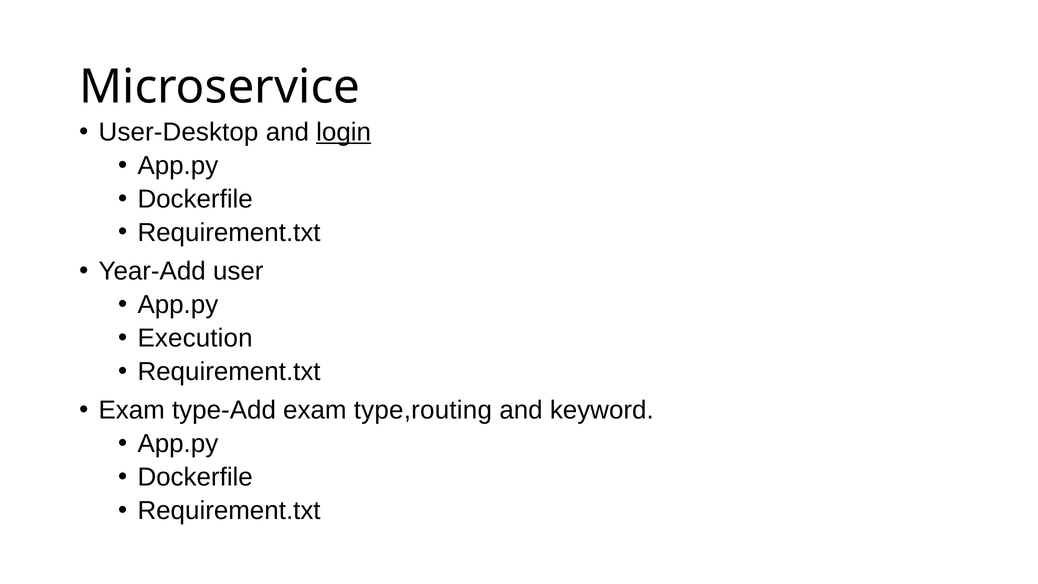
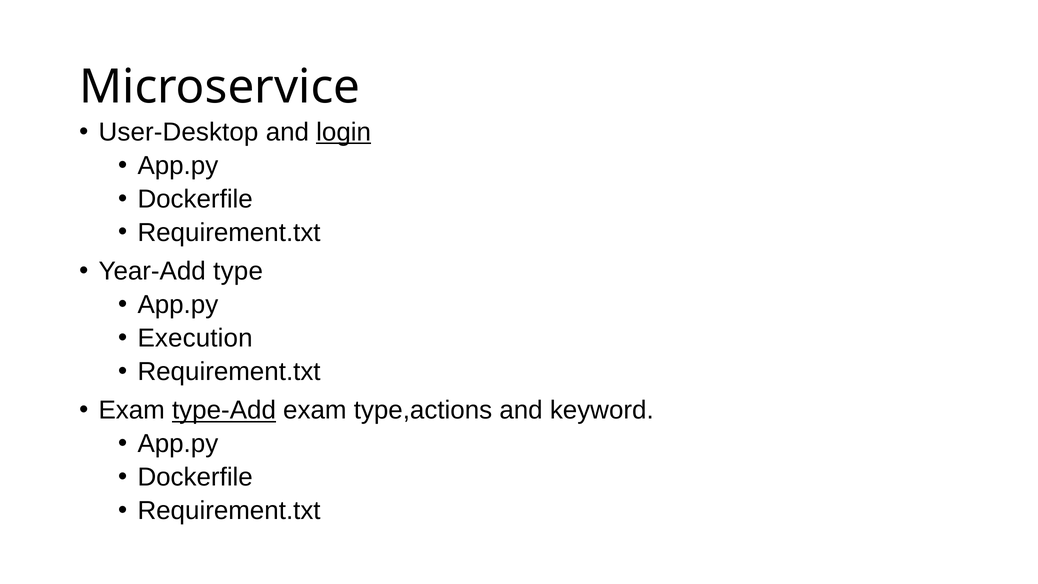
user: user -> type
type-Add underline: none -> present
type,routing: type,routing -> type,actions
